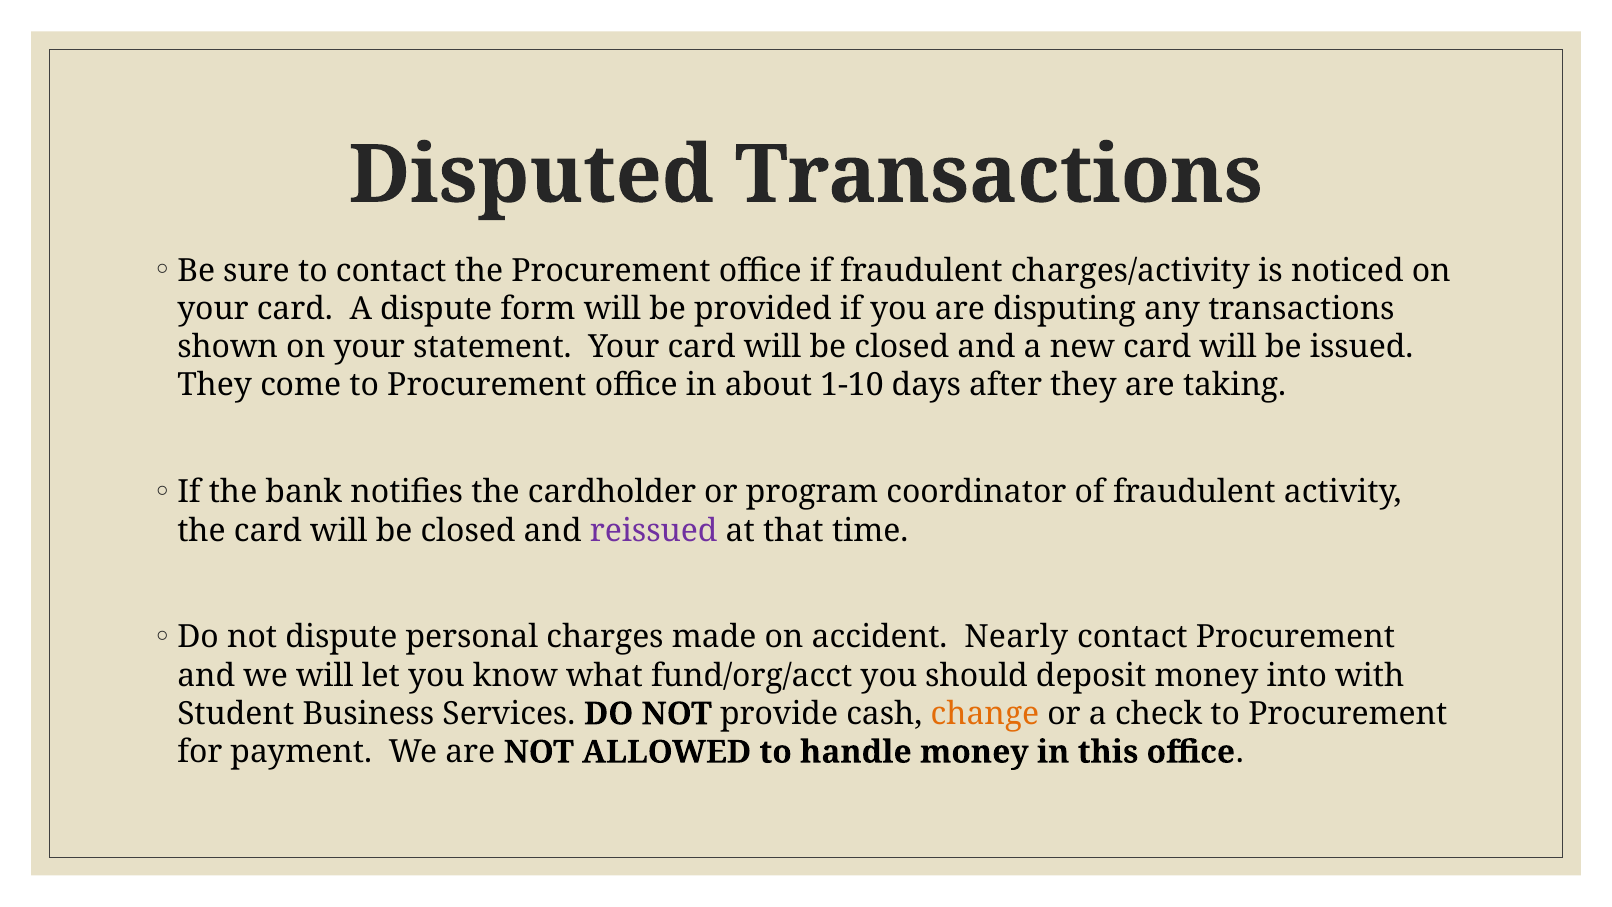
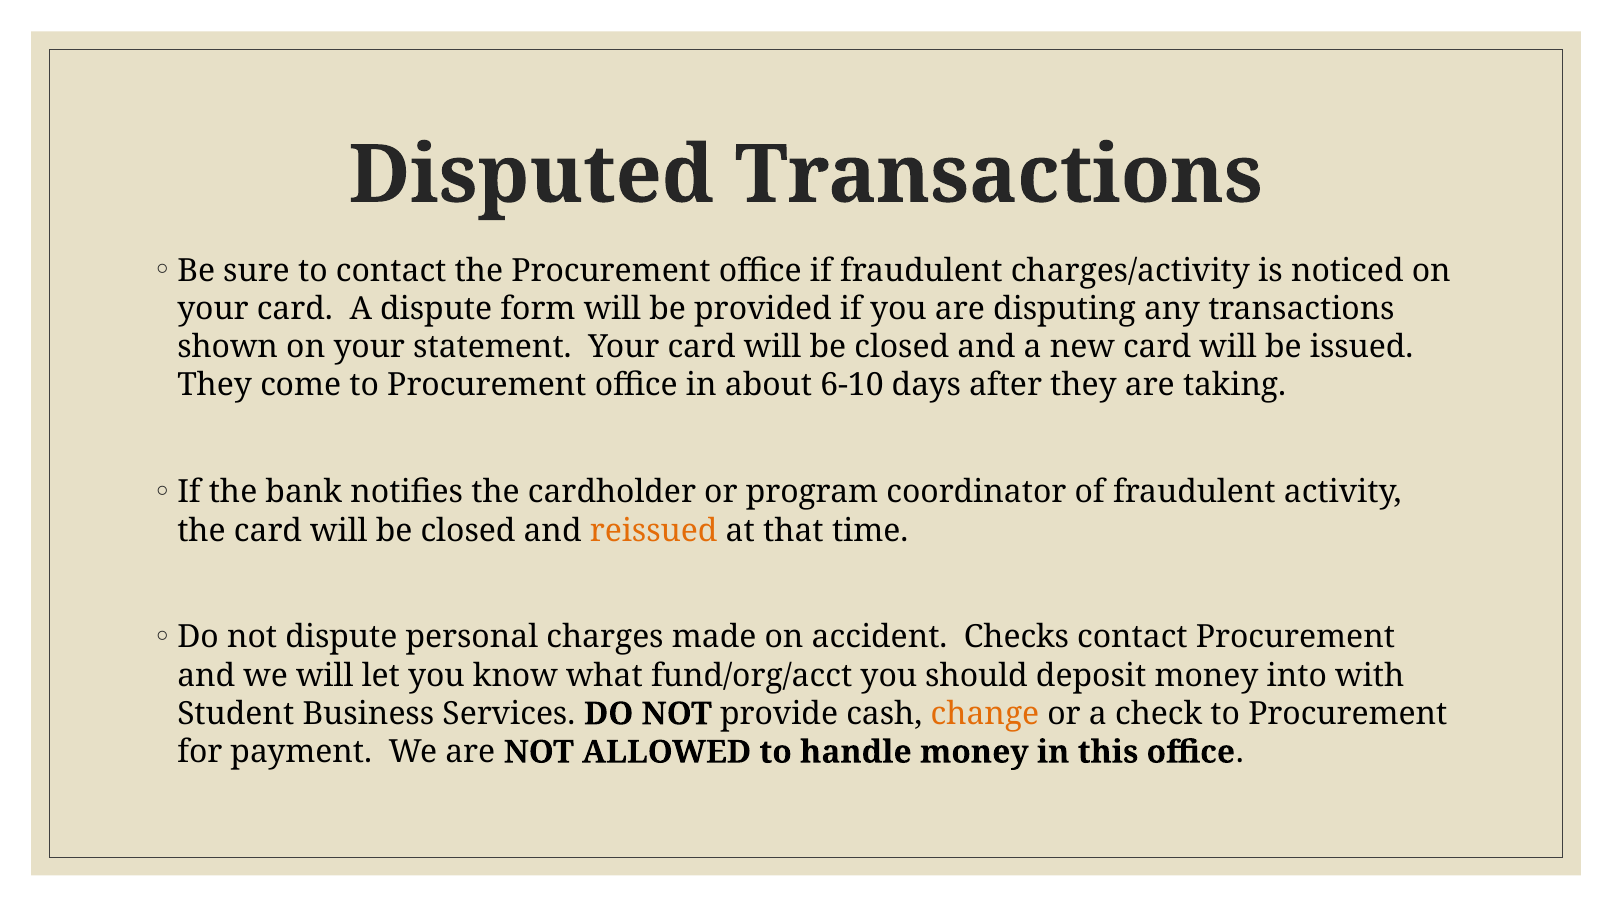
1-10: 1-10 -> 6-10
reissued colour: purple -> orange
Nearly: Nearly -> Checks
